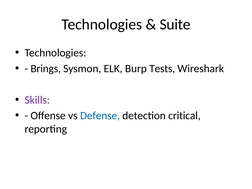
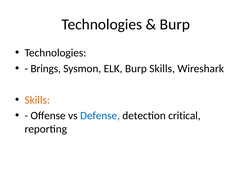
Suite at (175, 24): Suite -> Burp
Burp Tests: Tests -> Skills
Skills at (37, 100) colour: purple -> orange
